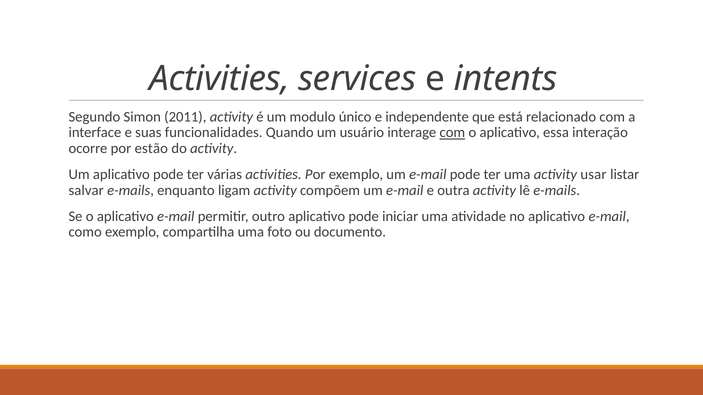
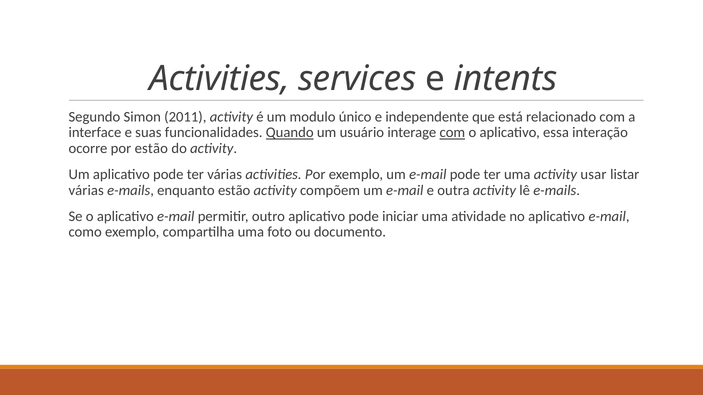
Quando underline: none -> present
salvar at (86, 190): salvar -> várias
enquanto ligam: ligam -> estão
